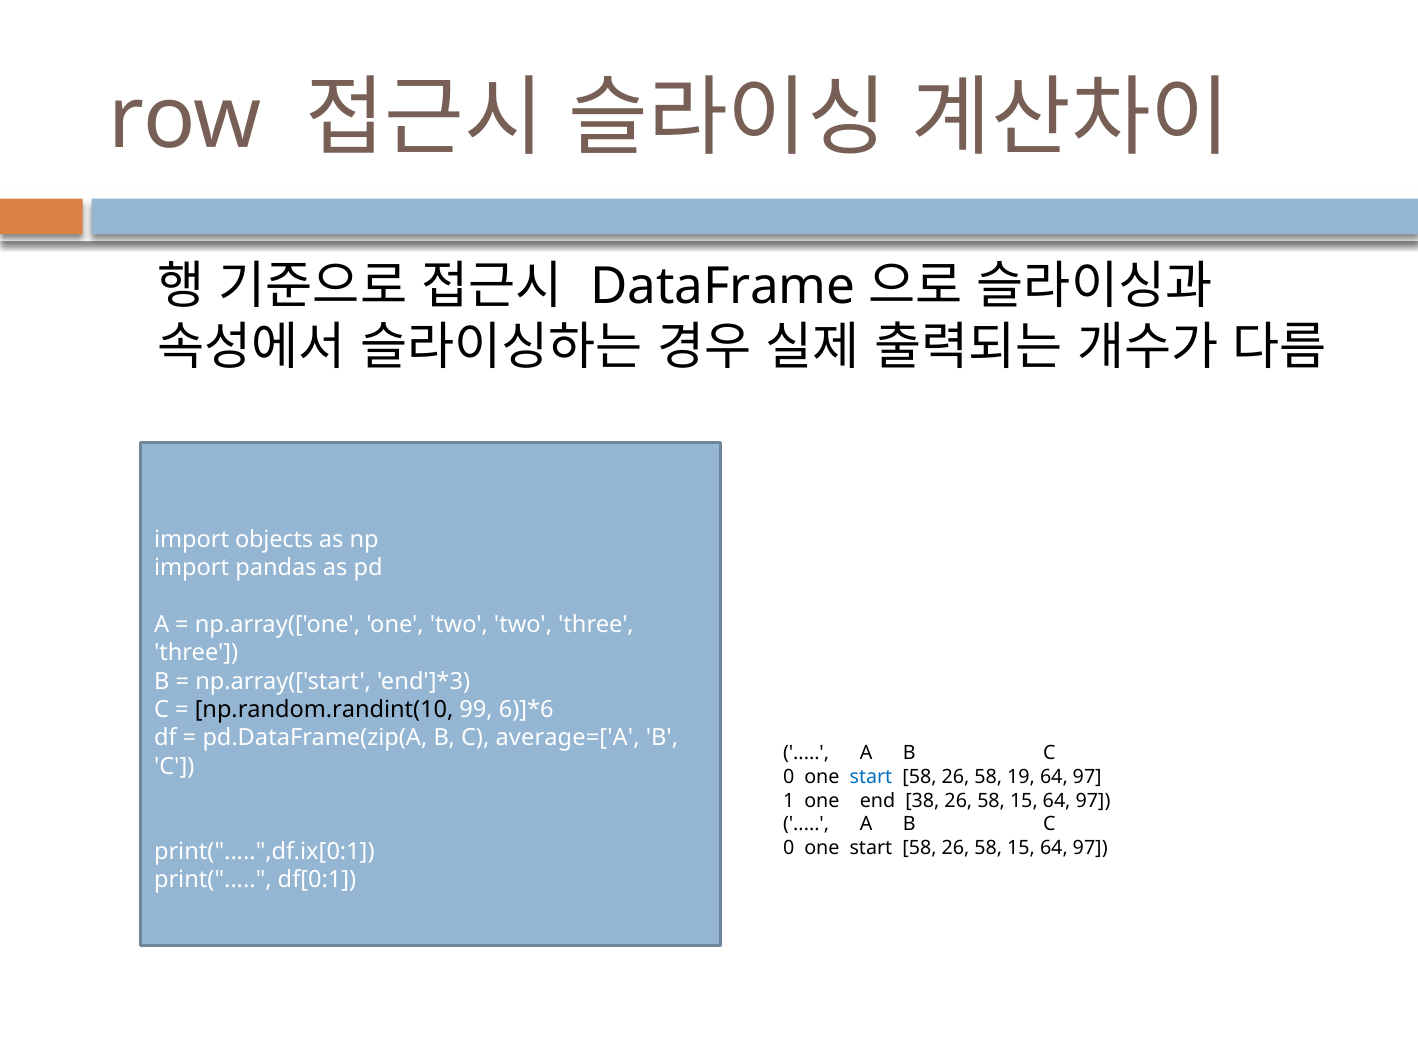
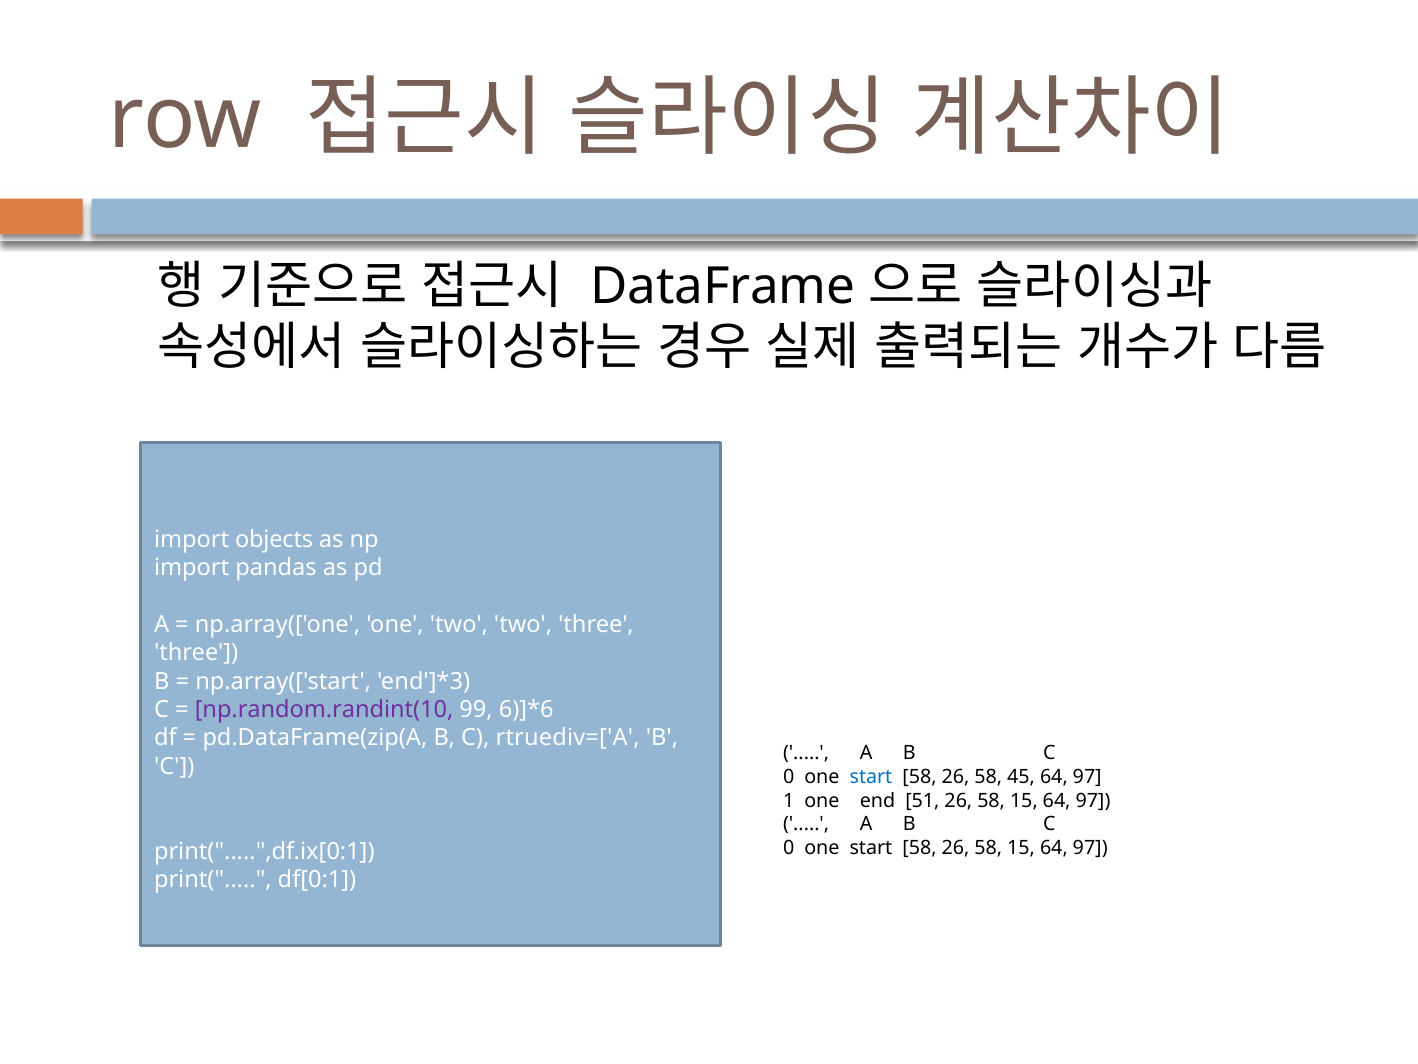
np.random.randint(10 colour: black -> purple
average=['A: average=['A -> rtruediv=['A
19: 19 -> 45
38: 38 -> 51
